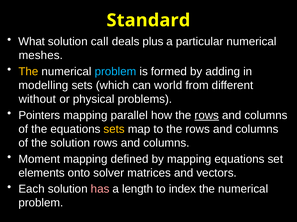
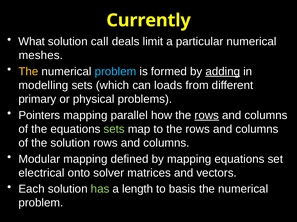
Standard: Standard -> Currently
plus: plus -> limit
adding underline: none -> present
world: world -> loads
without: without -> primary
sets at (114, 129) colour: yellow -> light green
Moment: Moment -> Modular
elements: elements -> electrical
has colour: pink -> light green
index: index -> basis
